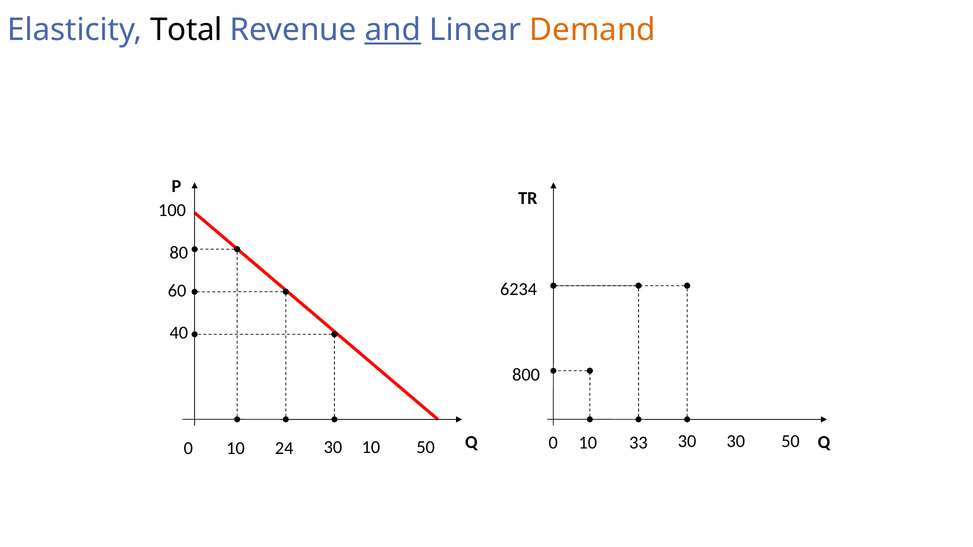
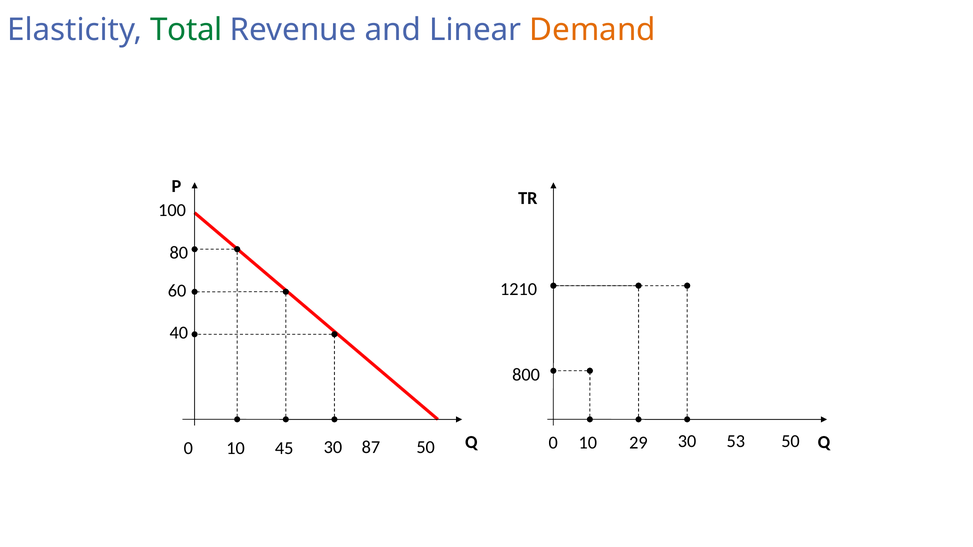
Total colour: black -> green
and underline: present -> none
6234: 6234 -> 1210
33: 33 -> 29
30 30: 30 -> 53
24: 24 -> 45
30 10: 10 -> 87
